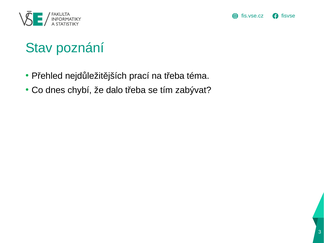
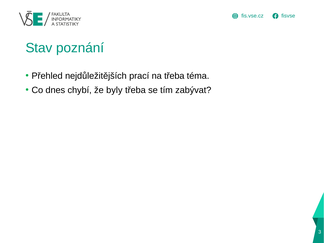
dalo: dalo -> byly
